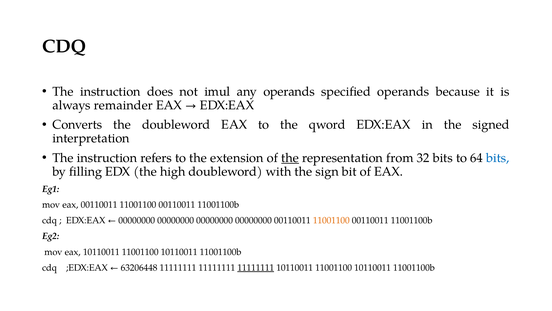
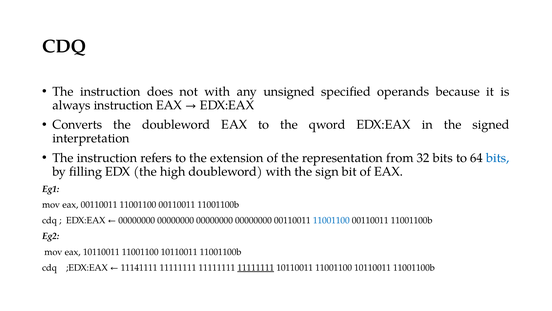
not imul: imul -> with
any operands: operands -> unsigned
always remainder: remainder -> instruction
the at (290, 158) underline: present -> none
11001100 at (331, 220) colour: orange -> blue
63206448: 63206448 -> 11141111
